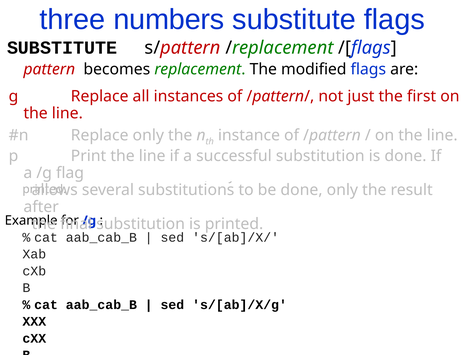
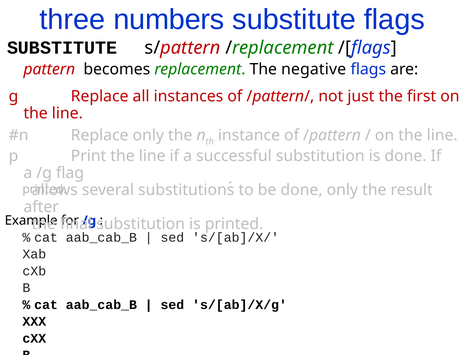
modified: modified -> negative
